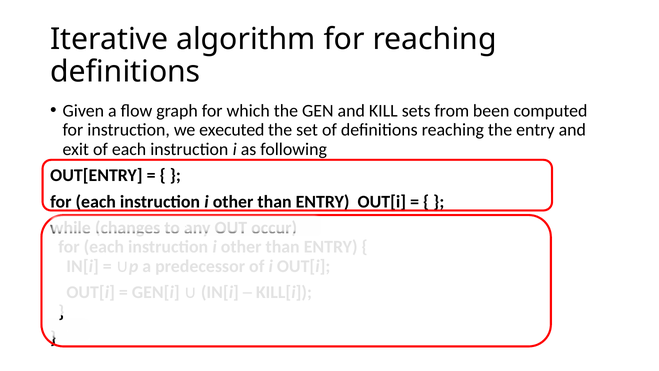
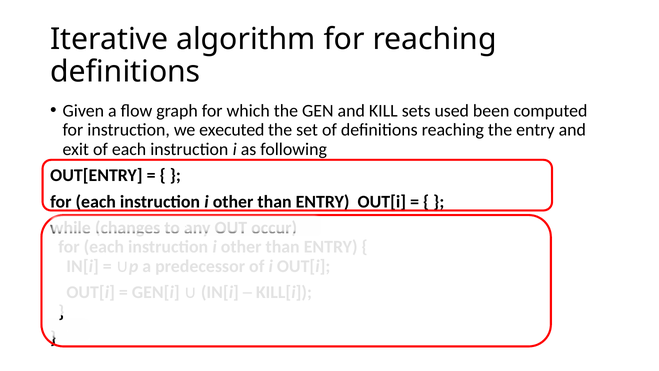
from: from -> used
